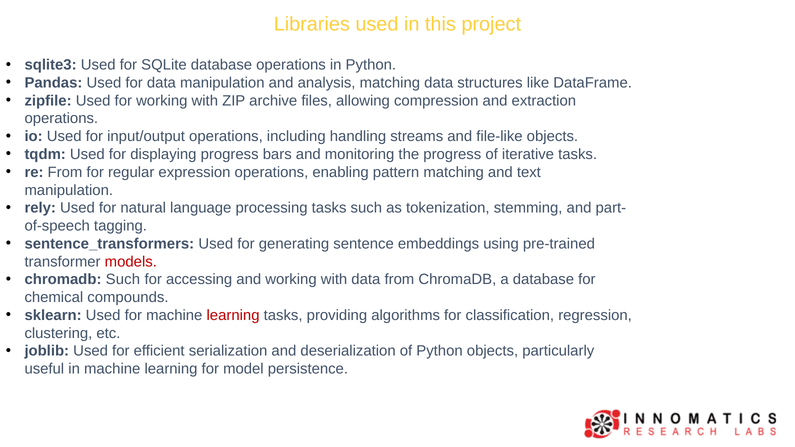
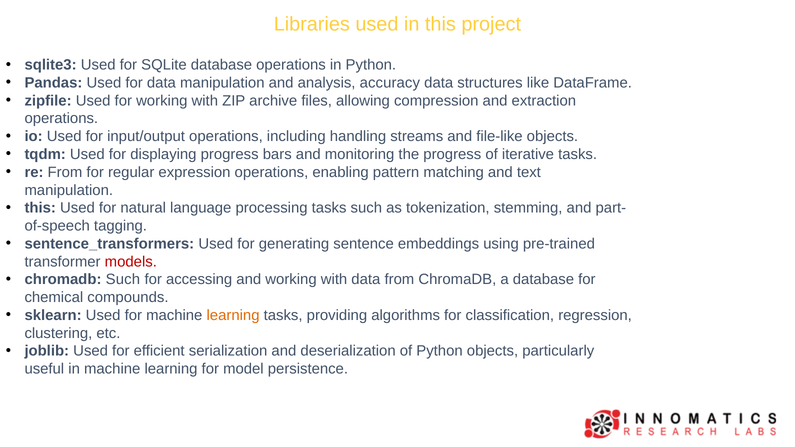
analysis matching: matching -> accuracy
rely at (40, 208): rely -> this
learning at (233, 315) colour: red -> orange
